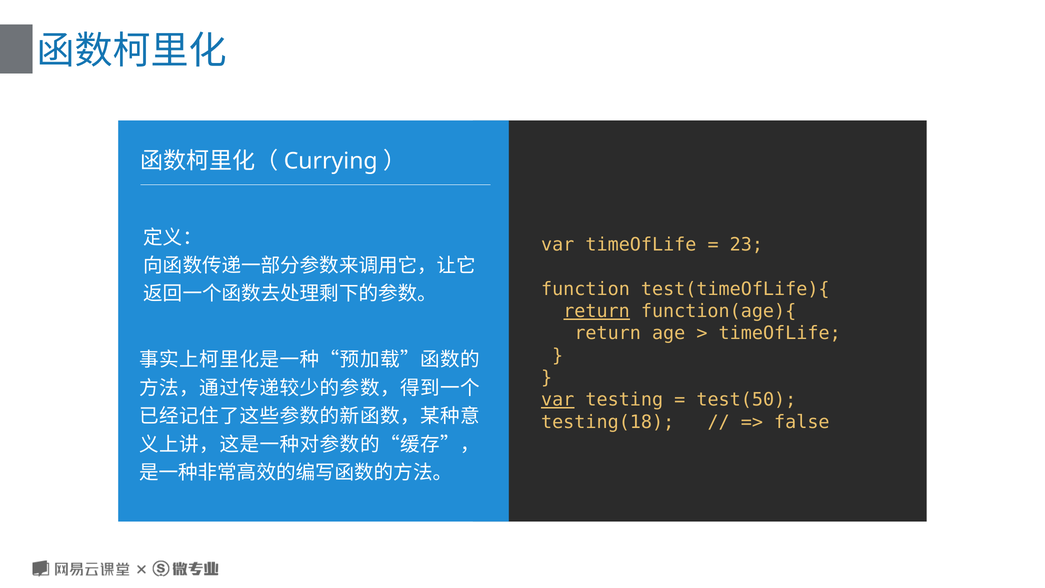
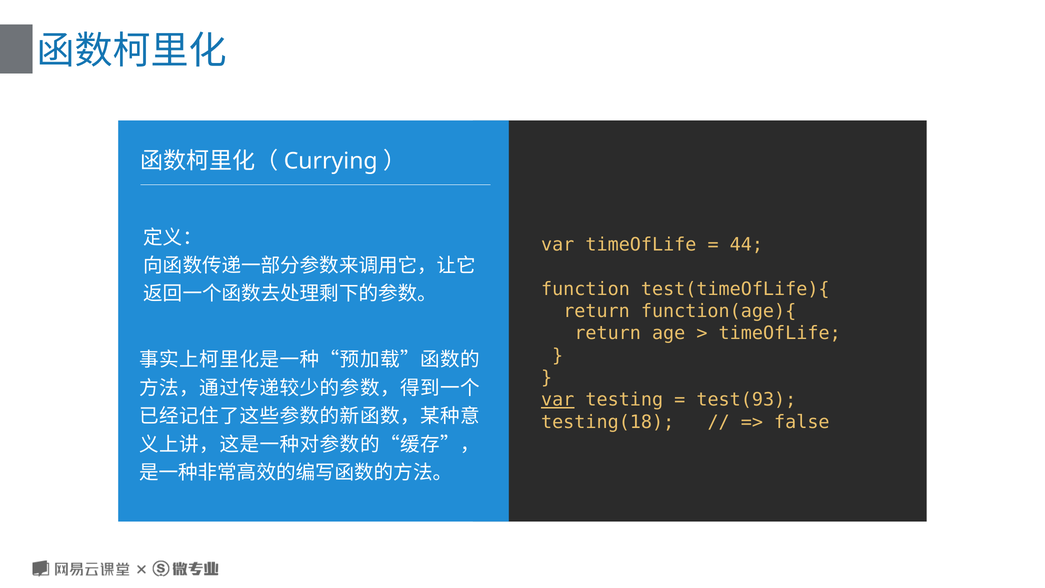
23: 23 -> 44
return at (597, 311) underline: present -> none
test(50: test(50 -> test(93
